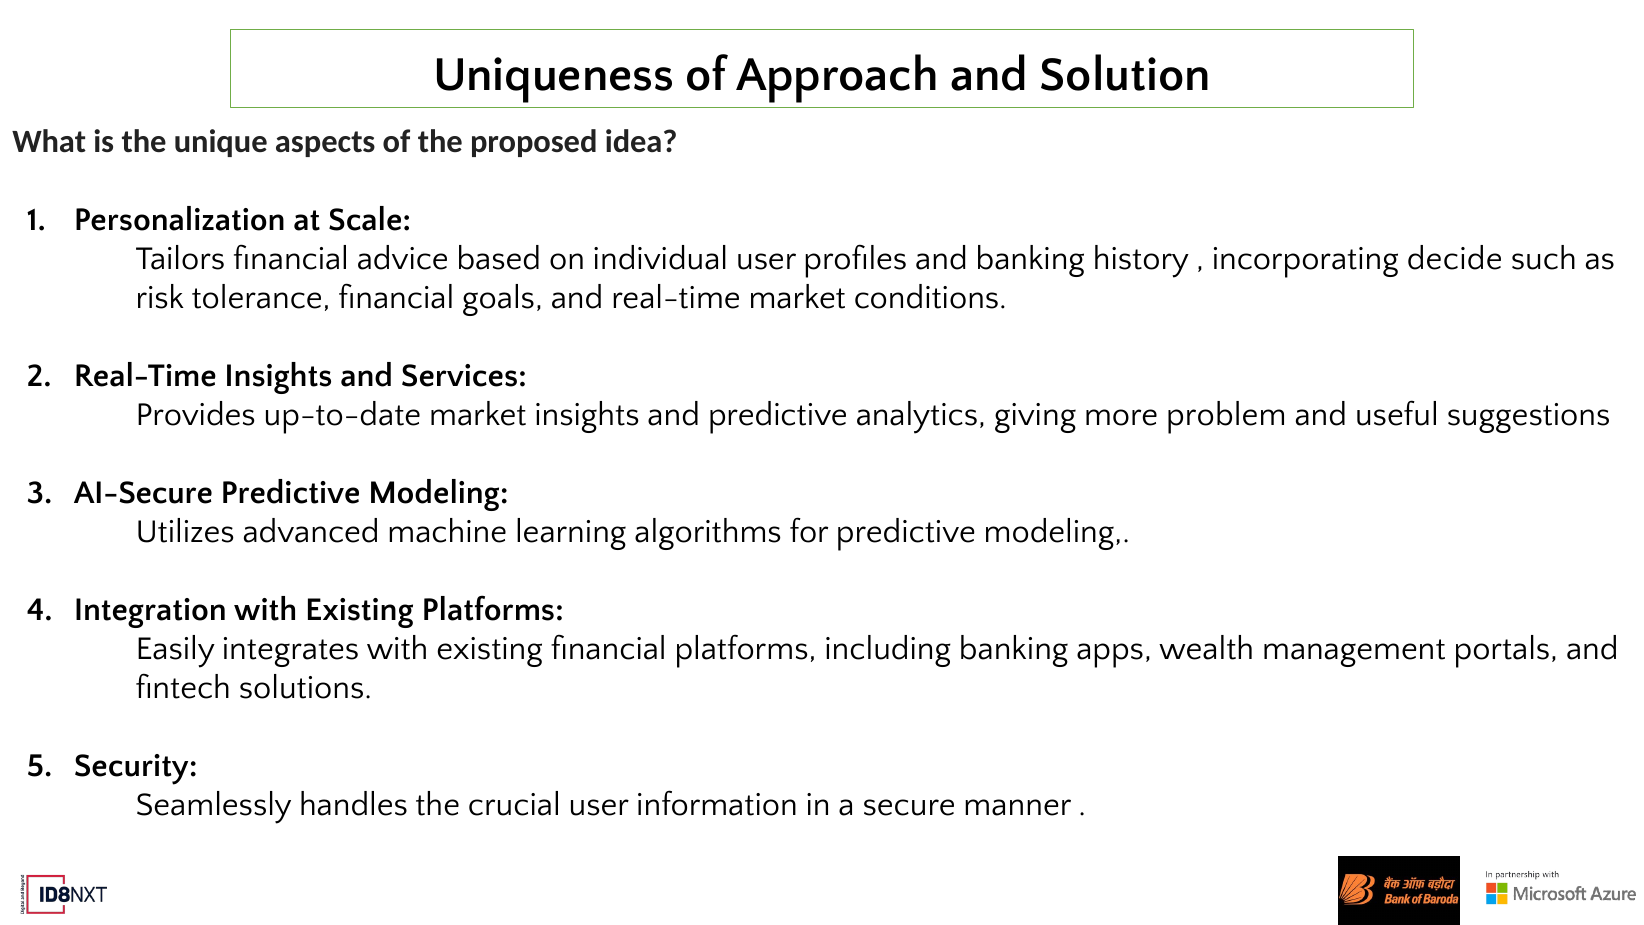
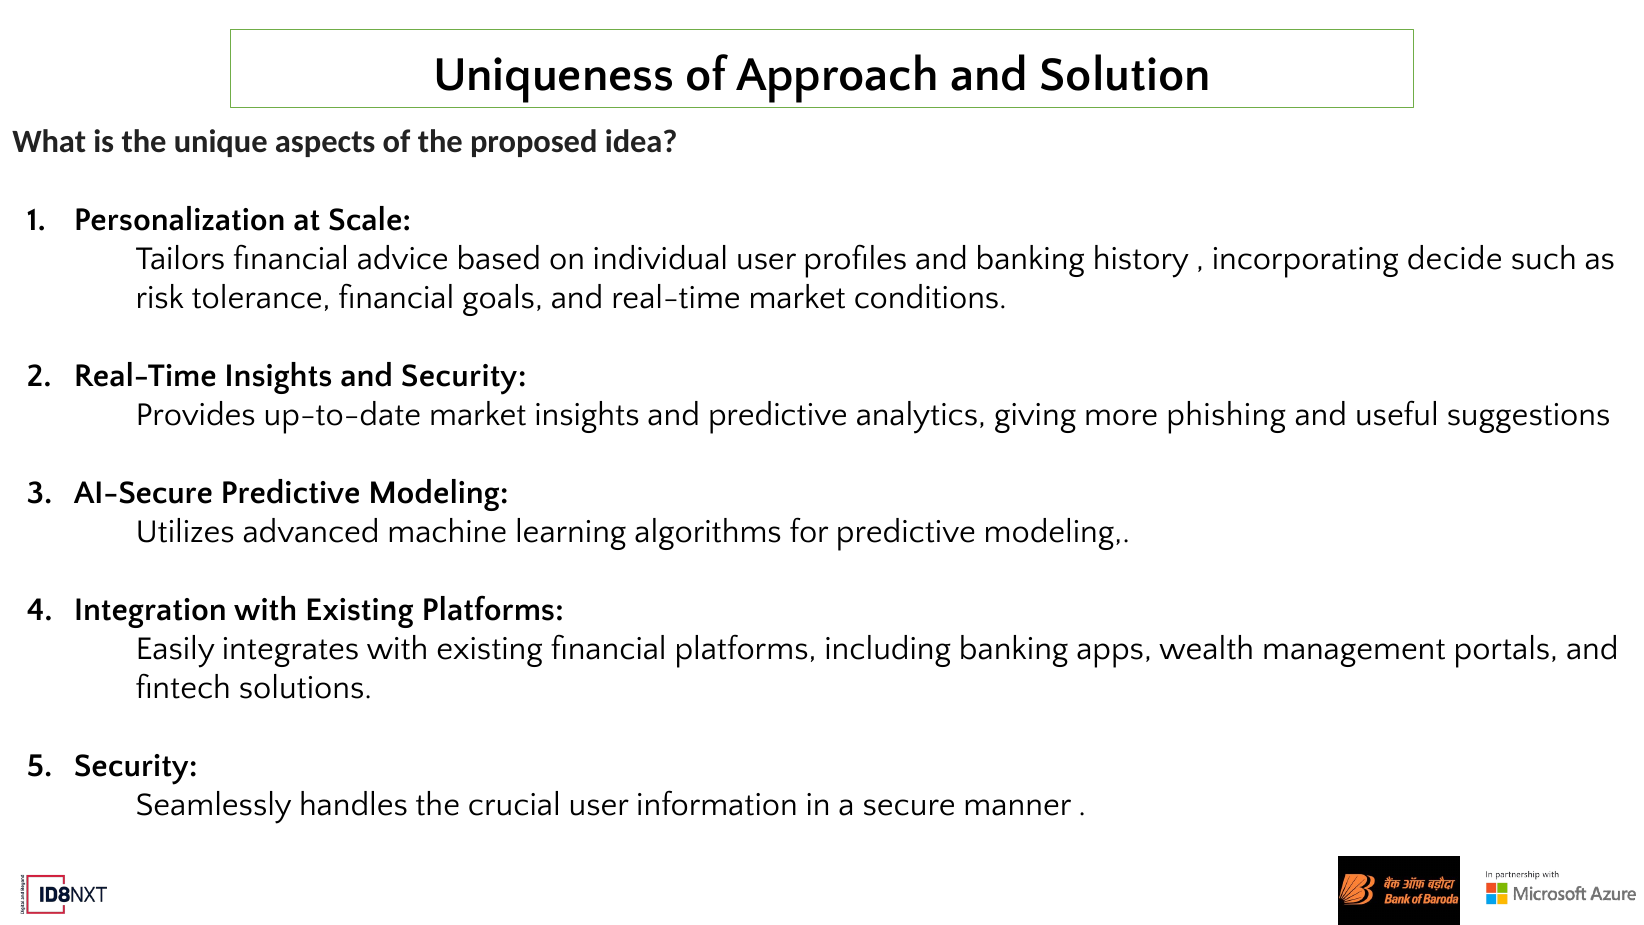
and Services: Services -> Security
problem: problem -> phishing
